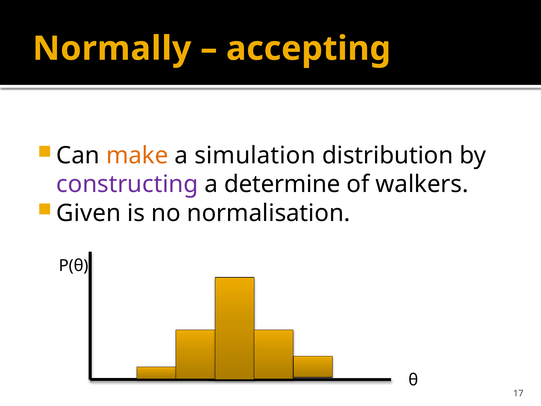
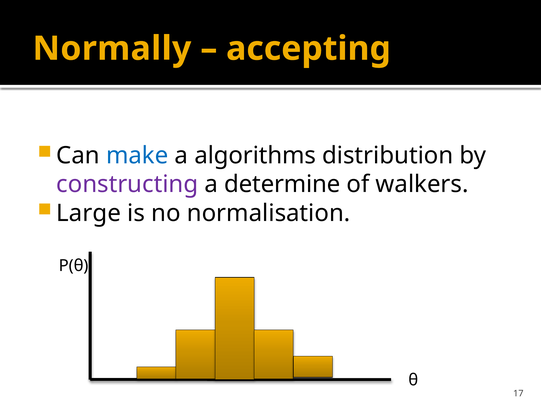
make colour: orange -> blue
simulation: simulation -> algorithms
Given: Given -> Large
